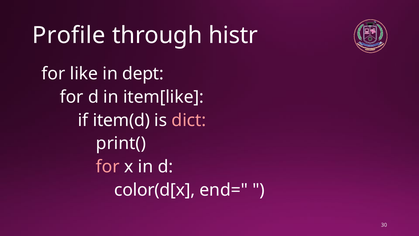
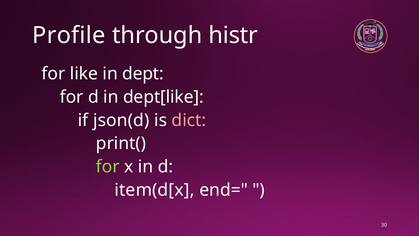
item[like: item[like -> dept[like
item(d: item(d -> json(d
for at (108, 167) colour: pink -> light green
color(d[x: color(d[x -> item(d[x
